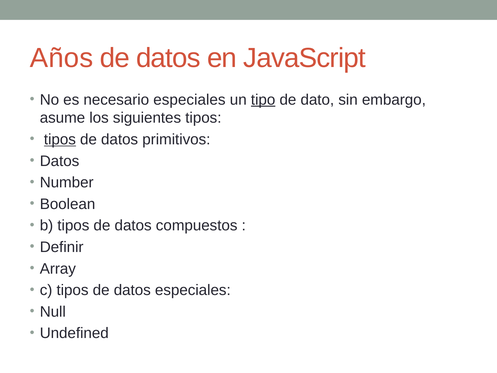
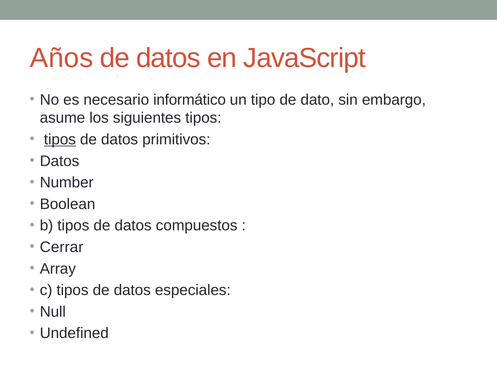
necesario especiales: especiales -> informático
tipo underline: present -> none
Definir: Definir -> Cerrar
